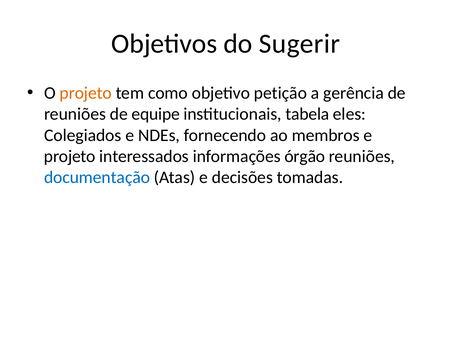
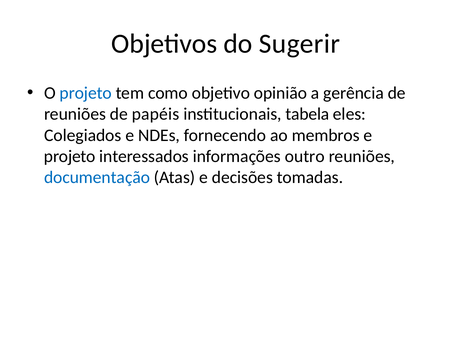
projeto at (86, 93) colour: orange -> blue
petição: petição -> opinião
equipe: equipe -> papéis
órgão: órgão -> outro
